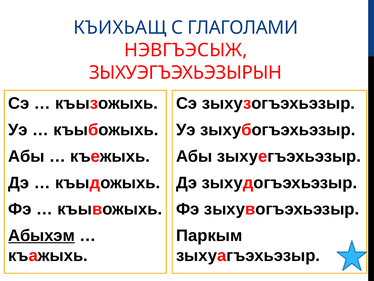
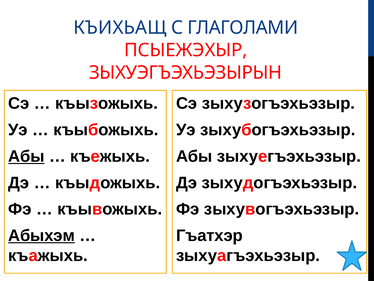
НЭВГЪЭСЫЖ: НЭВГЪЭСЫЖ -> ПСЫЕЖЭХЫР
Абы at (26, 156) underline: none -> present
Паркым: Паркым -> Гъатхэр
